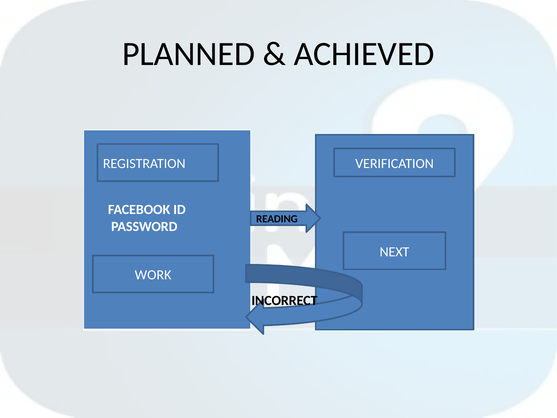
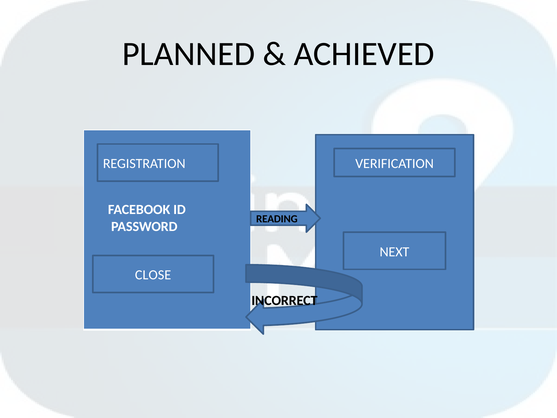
WORK: WORK -> CLOSE
